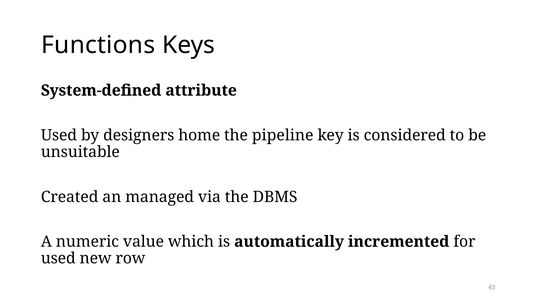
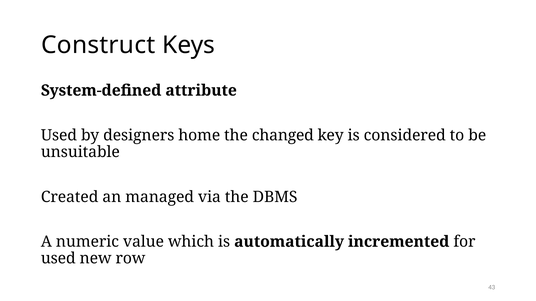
Functions: Functions -> Construct
pipeline: pipeline -> changed
